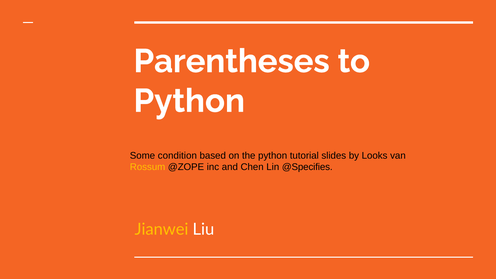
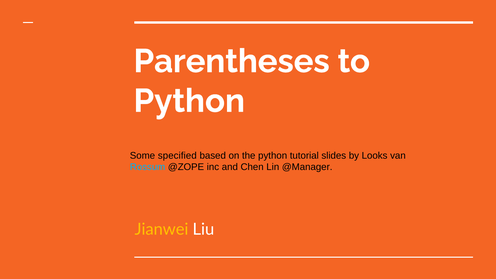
condition: condition -> specified
Rossum colour: yellow -> light blue
@Specifies: @Specifies -> @Manager
